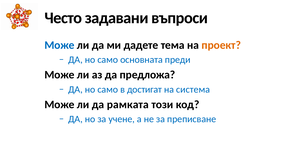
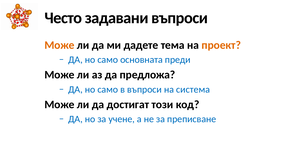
Може at (59, 45) colour: blue -> orange
в достигат: достигат -> въпроси
рамката: рамката -> достигат
